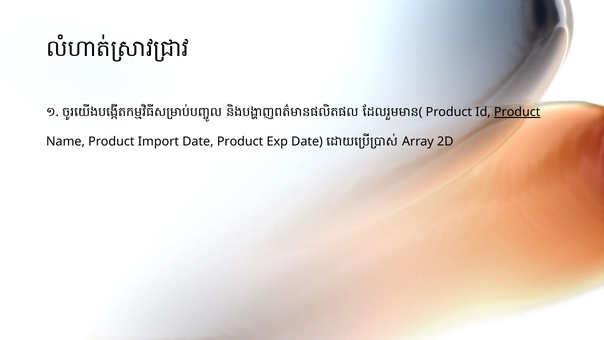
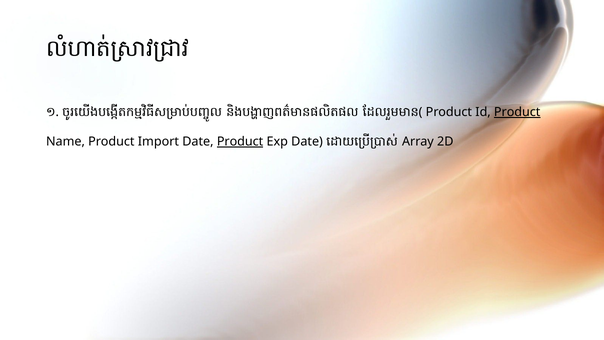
Product at (240, 141) underline: none -> present
